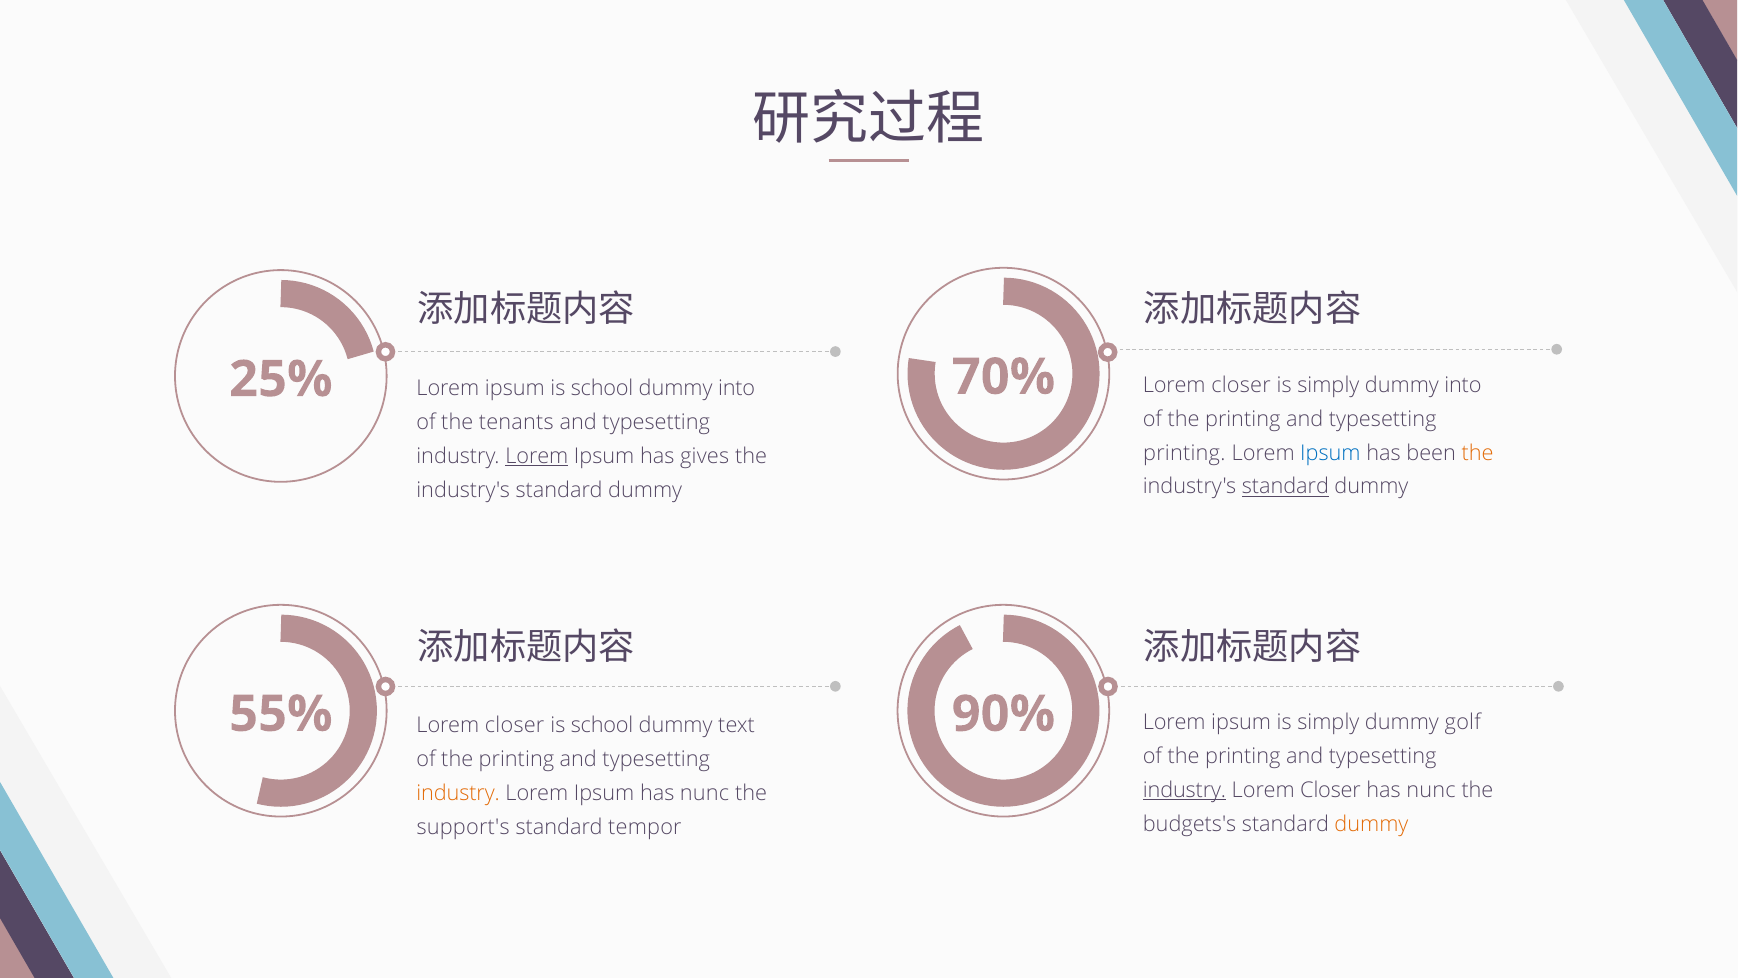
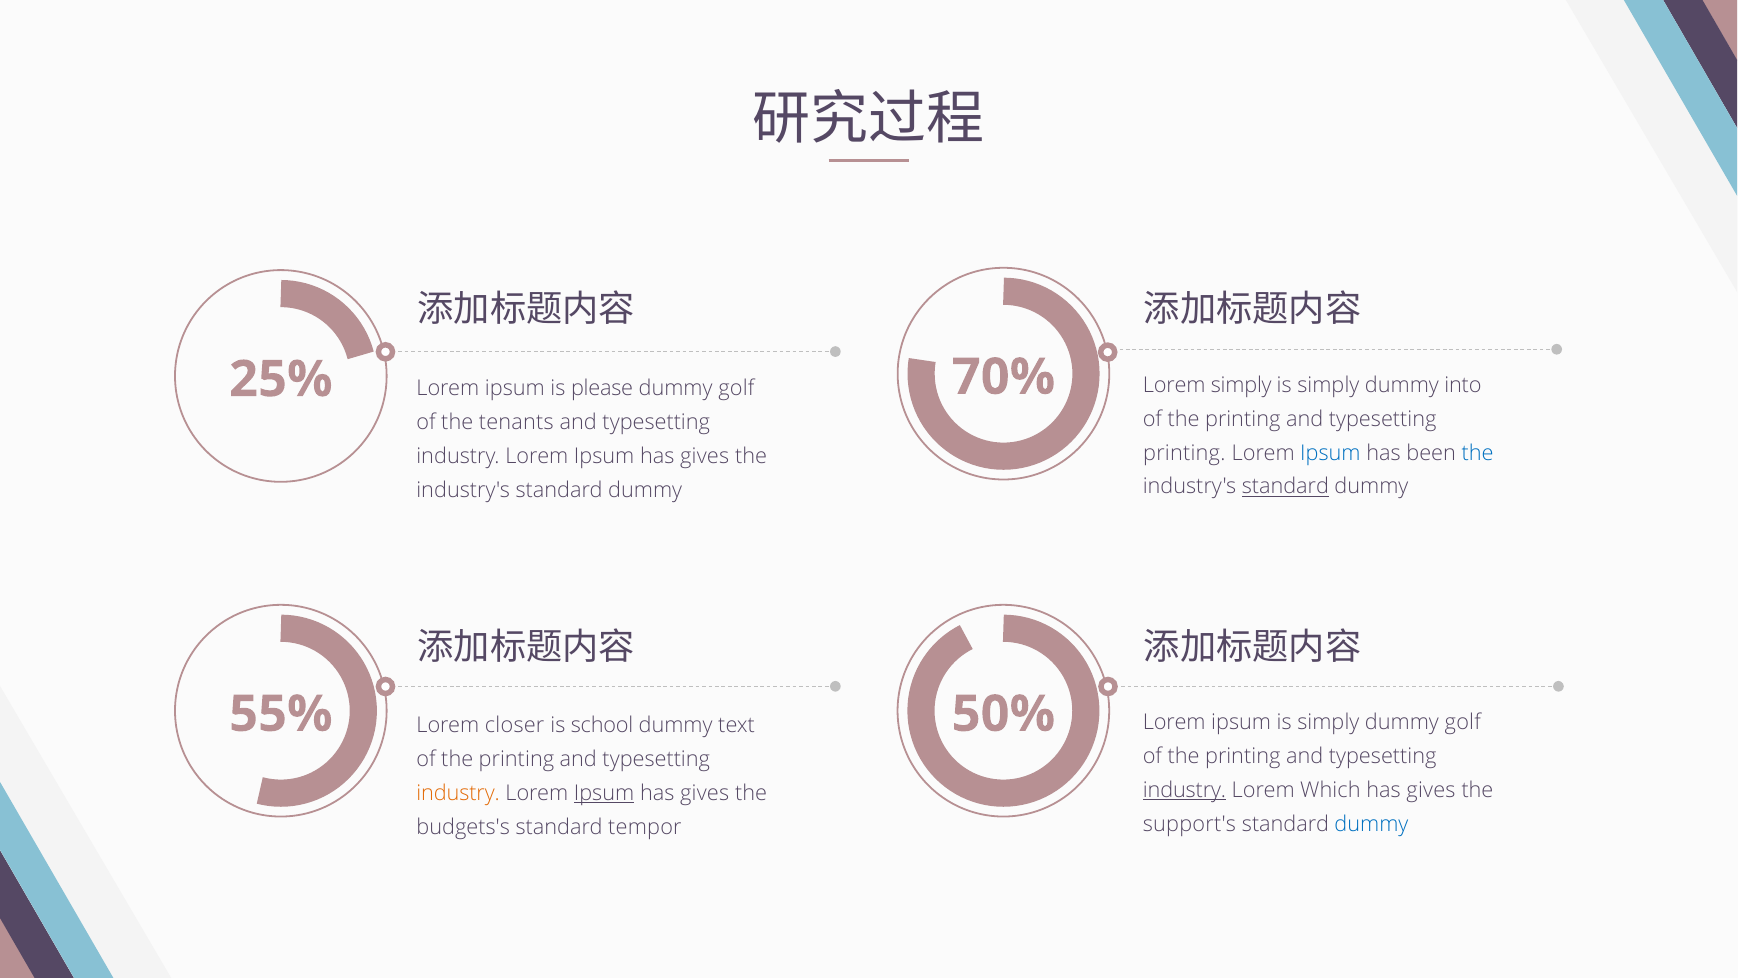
closer at (1241, 385): closer -> simply
ipsum is school: school -> please
into at (737, 389): into -> golf
the at (1477, 453) colour: orange -> blue
Lorem at (537, 456) underline: present -> none
90%: 90% -> 50%
Closer at (1331, 790): Closer -> Which
nunc at (1431, 790): nunc -> gives
Ipsum at (604, 793) underline: none -> present
nunc at (705, 793): nunc -> gives
budgets's: budgets's -> support's
dummy at (1371, 824) colour: orange -> blue
support's: support's -> budgets's
